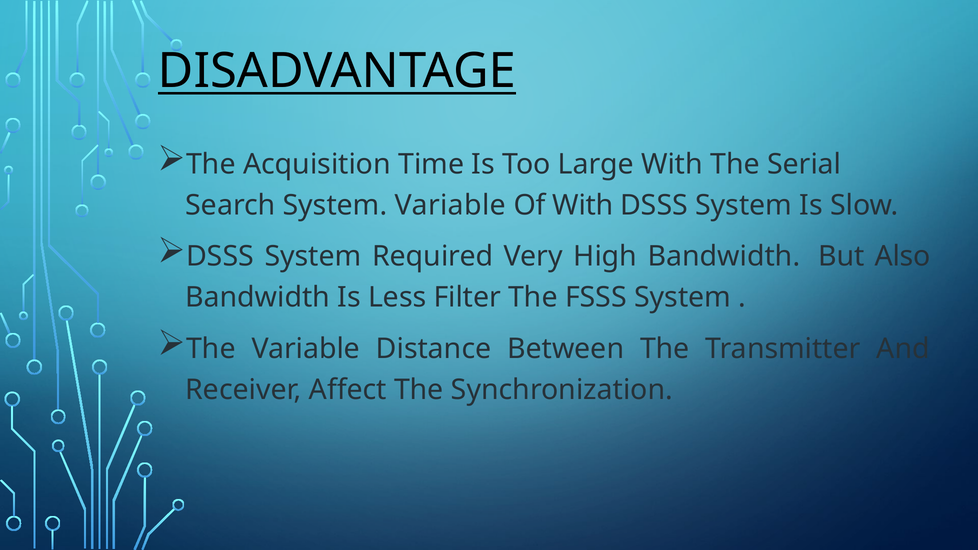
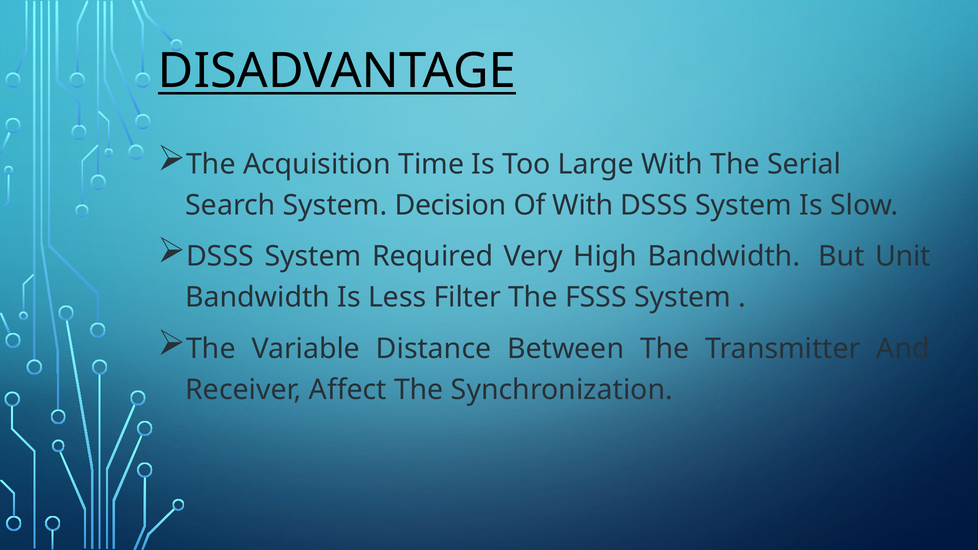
System Variable: Variable -> Decision
Also: Also -> Unit
